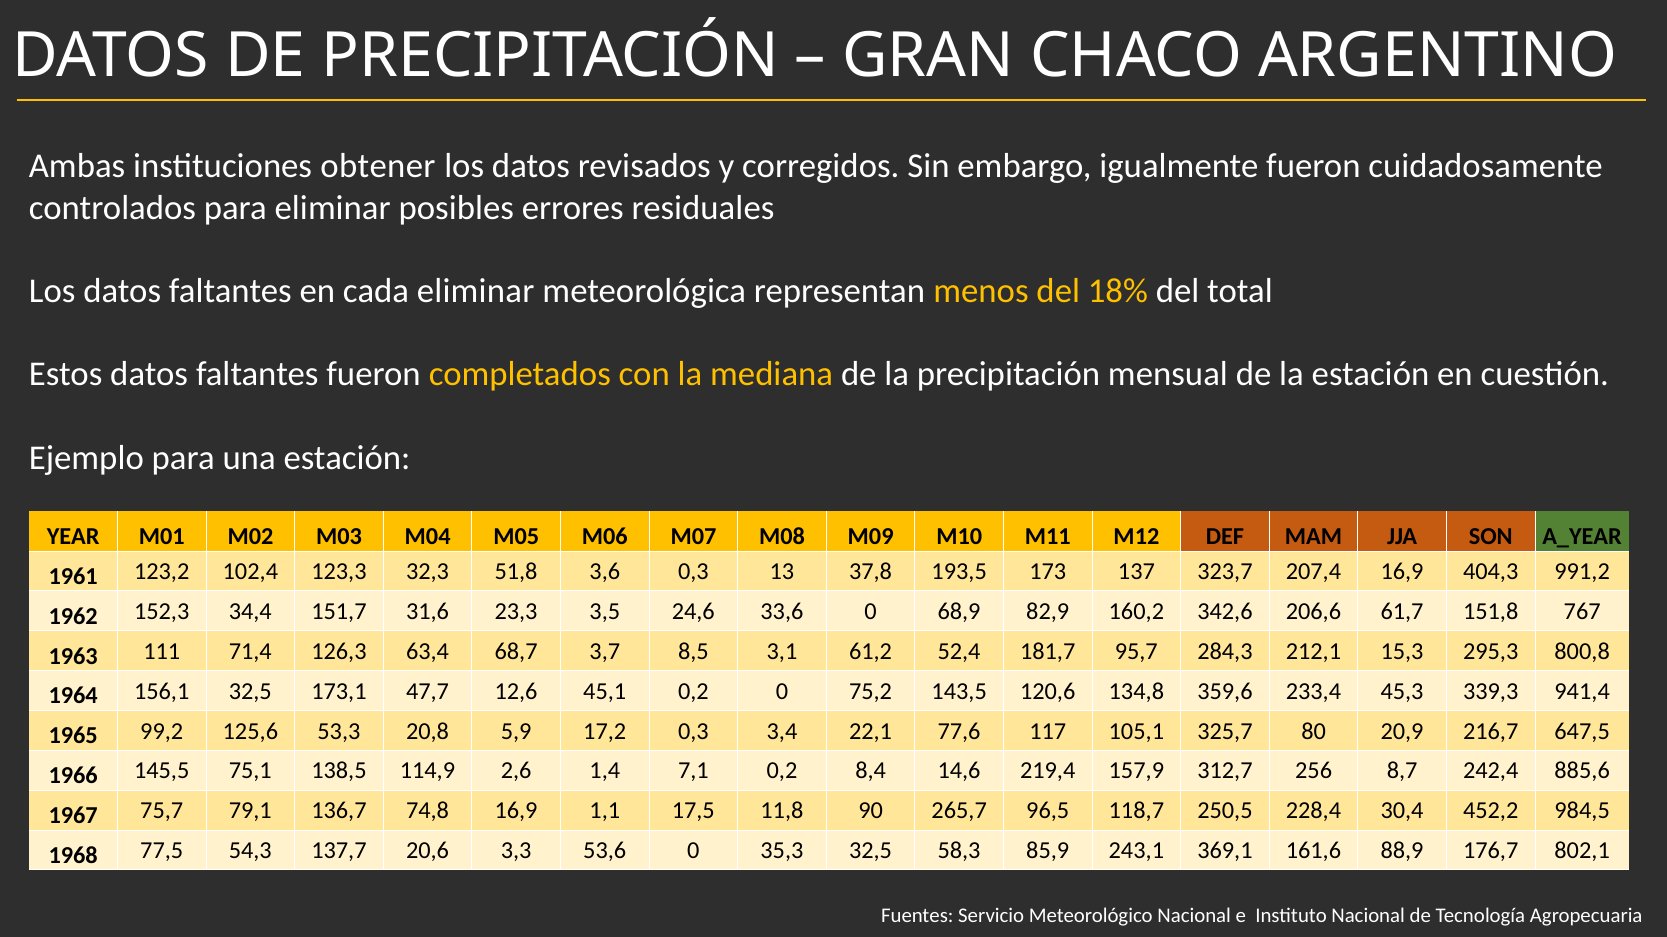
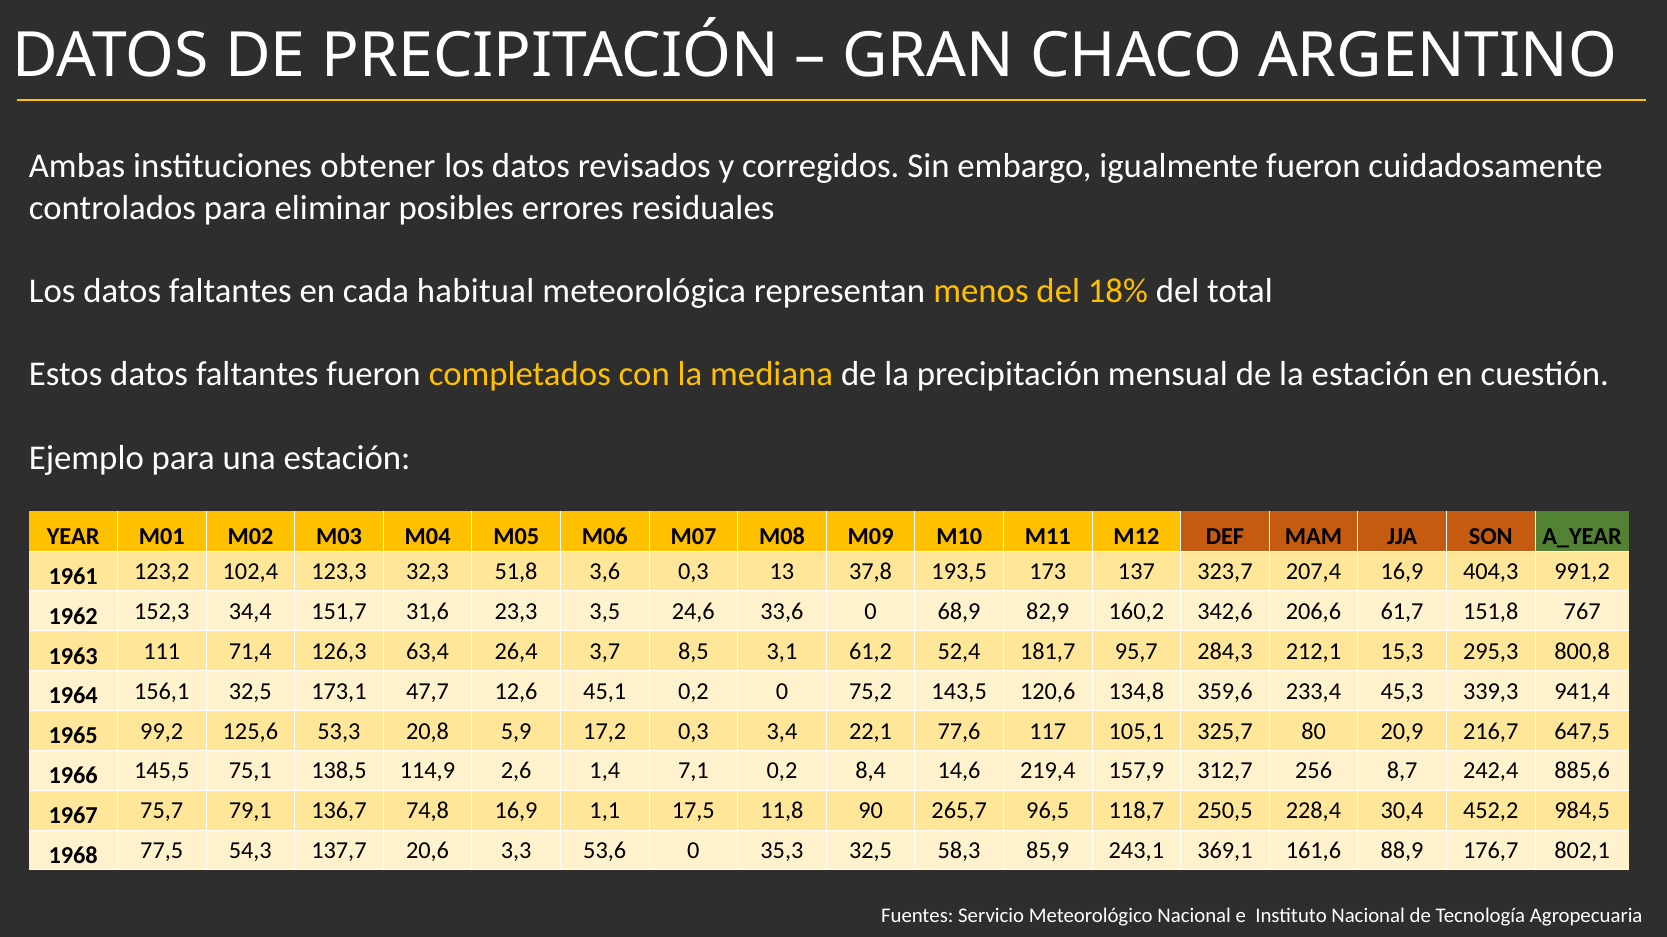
cada eliminar: eliminar -> habitual
68,7: 68,7 -> 26,4
